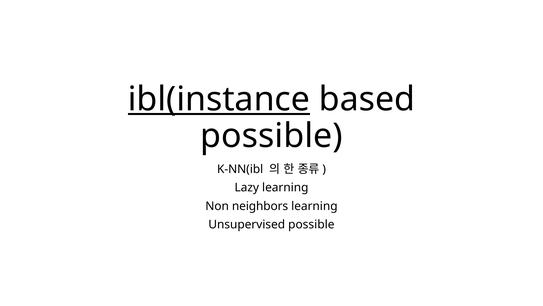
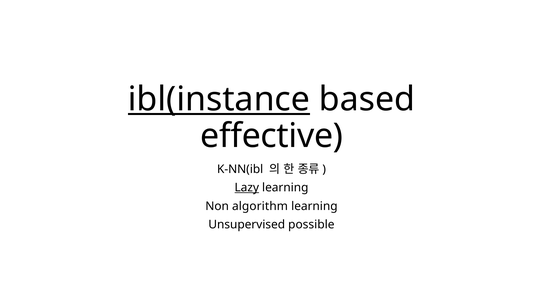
possible at (271, 136): possible -> effective
Lazy underline: none -> present
neighbors: neighbors -> algorithm
